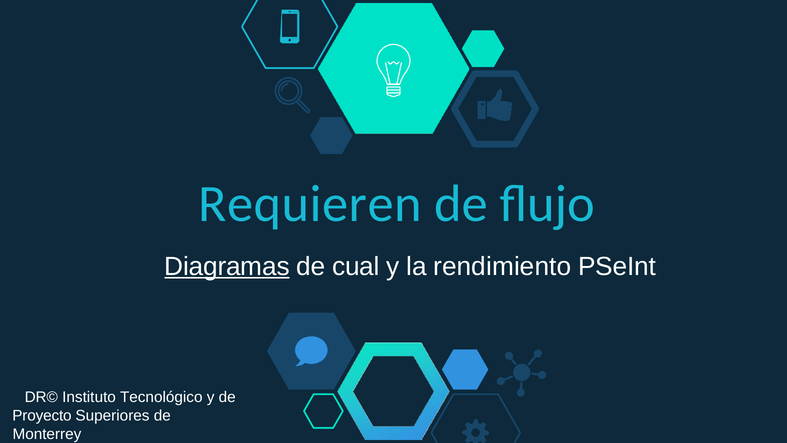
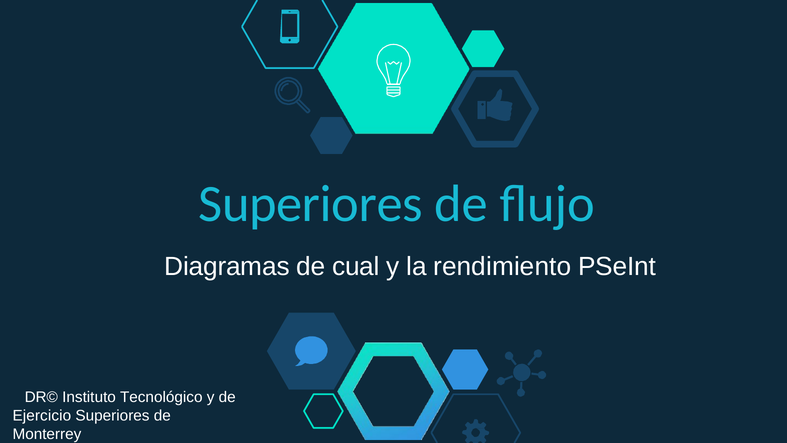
Requieren at (310, 204): Requieren -> Superiores
Diagramas underline: present -> none
Proyecto: Proyecto -> Ejercicio
